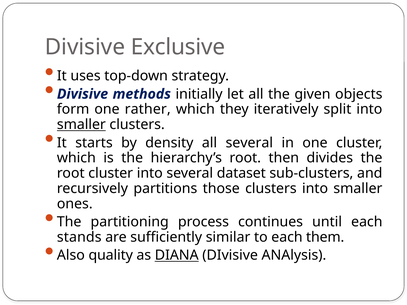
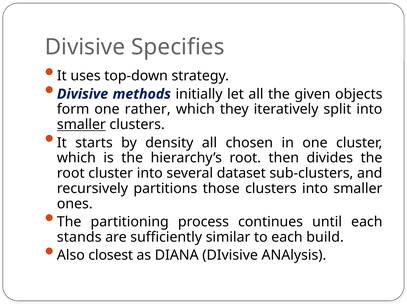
Exclusive: Exclusive -> Specifies
all several: several -> chosen
them: them -> build
quality: quality -> closest
DIANA underline: present -> none
